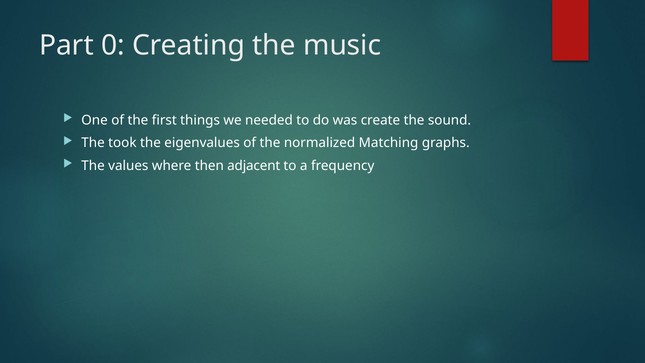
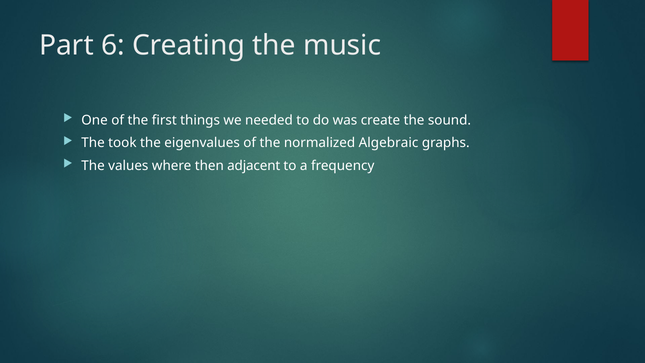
0: 0 -> 6
Matching: Matching -> Algebraic
